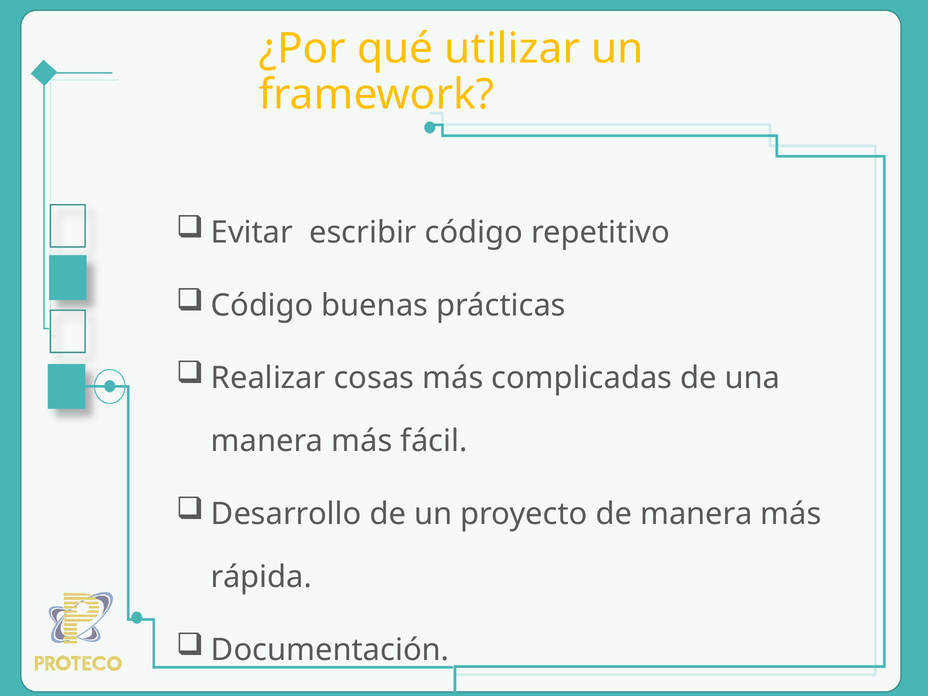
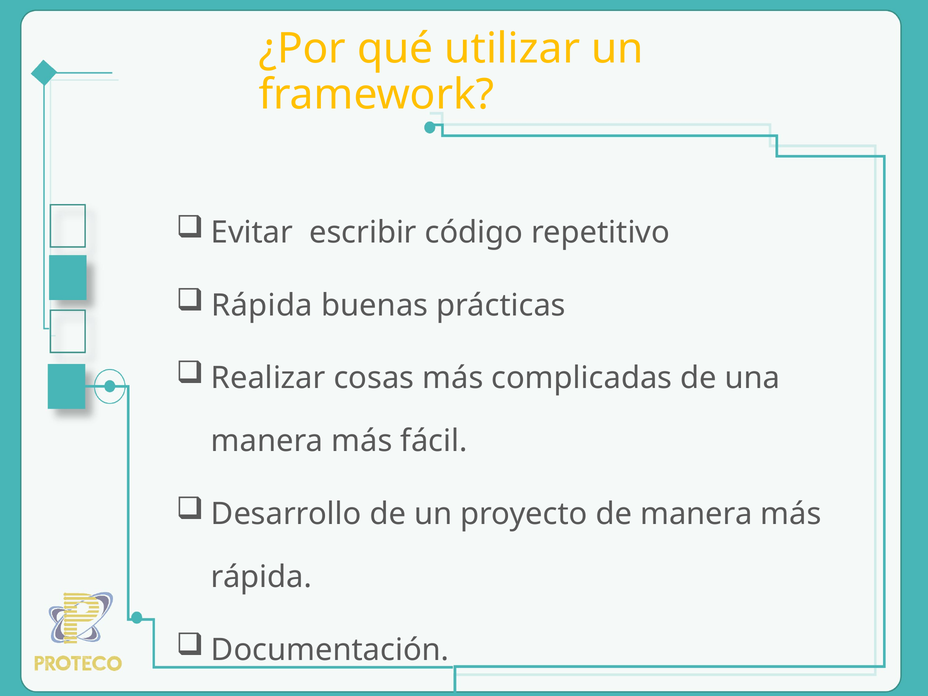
Código at (262, 305): Código -> Rápida
